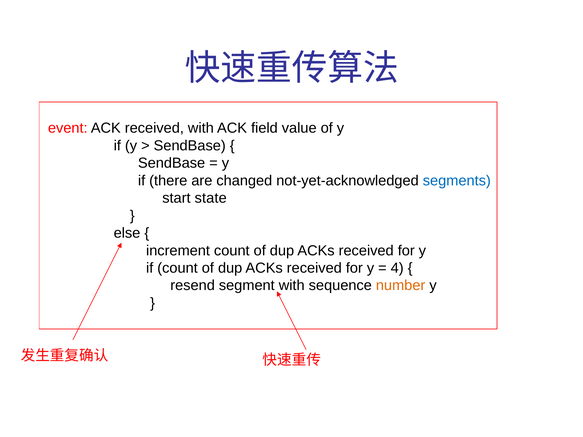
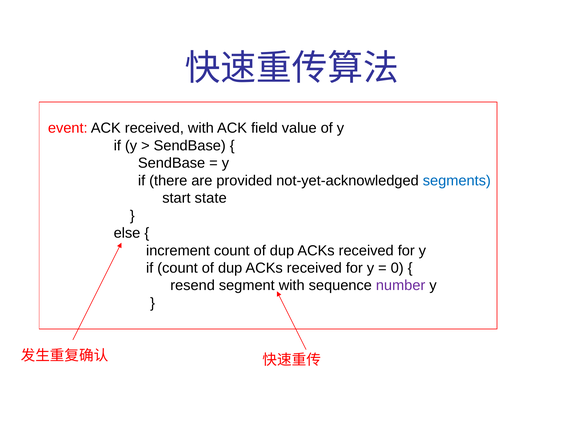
changed: changed -> provided
4: 4 -> 0
number colour: orange -> purple
